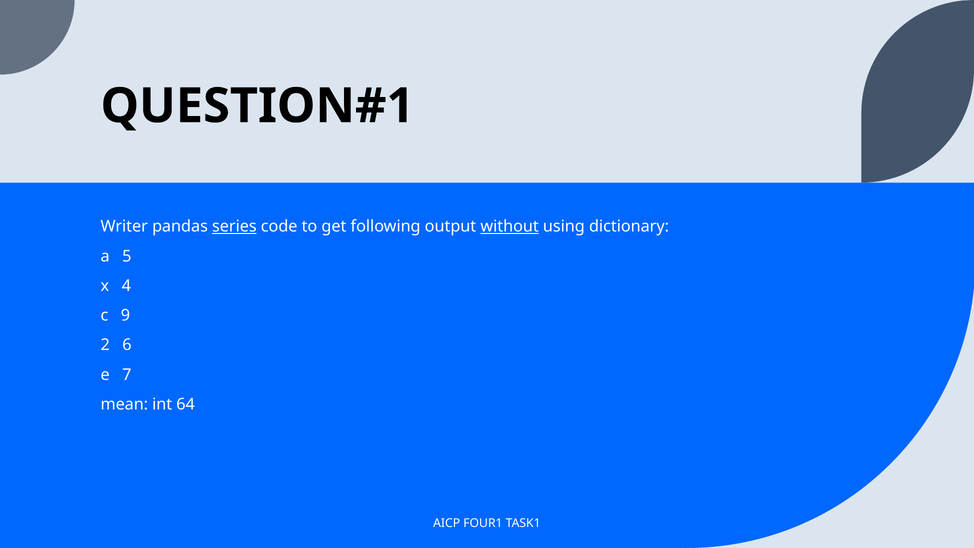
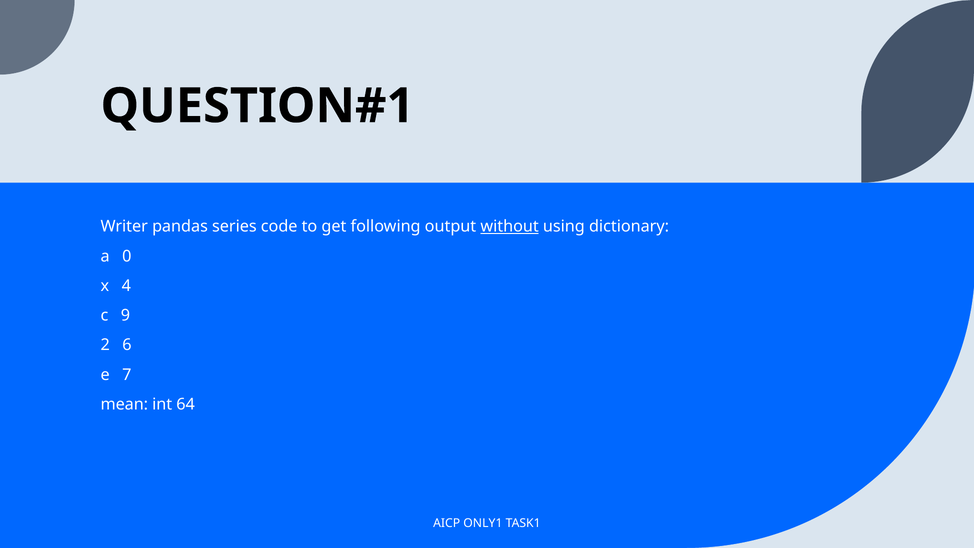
series underline: present -> none
5: 5 -> 0
FOUR1: FOUR1 -> ONLY1
